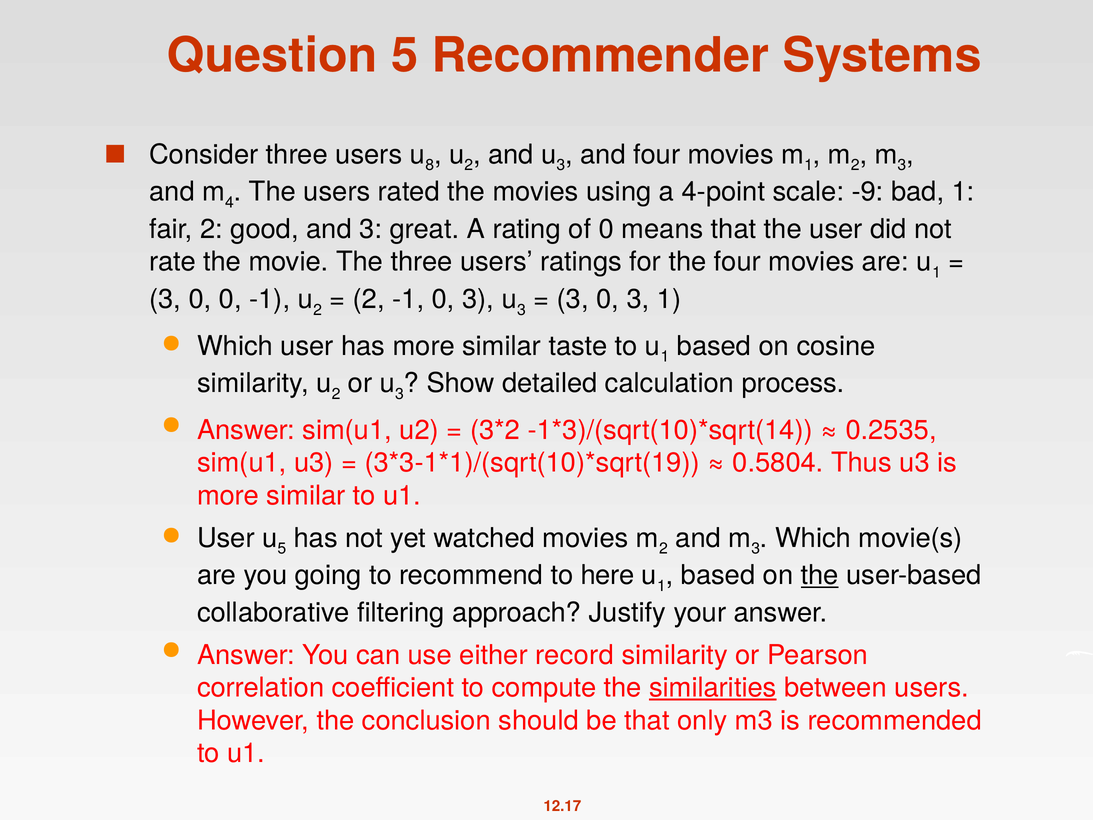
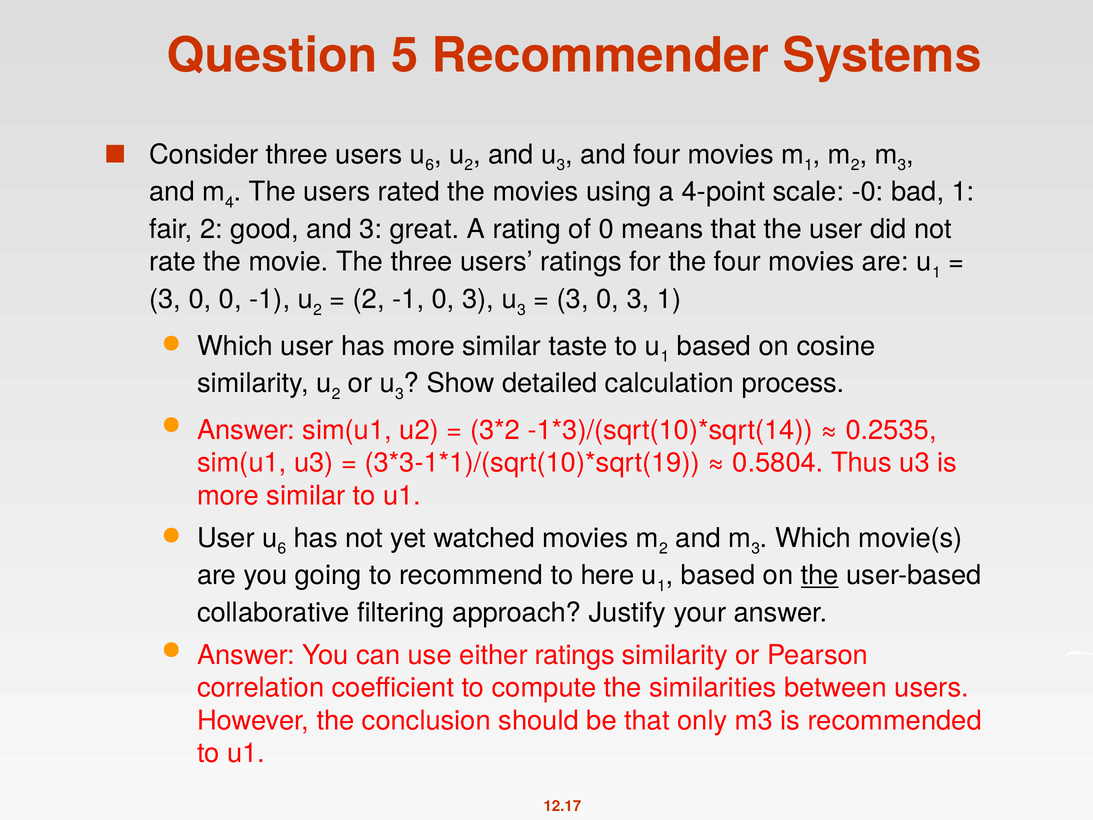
8 at (430, 165): 8 -> 6
-9: -9 -> -0
5 at (282, 549): 5 -> 6
either record: record -> ratings
similarities underline: present -> none
